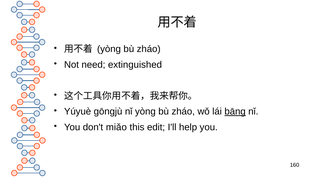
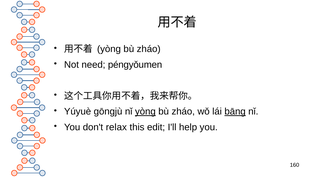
extinguished: extinguished -> péngyǒumen
yòng at (145, 112) underline: none -> present
miǎo: miǎo -> relax
